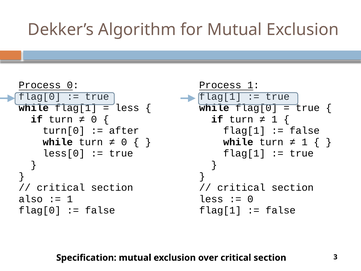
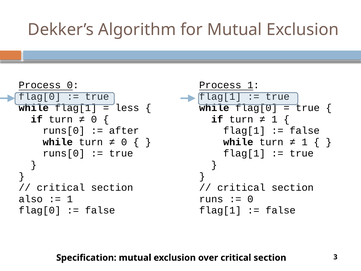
turn[0 at (64, 131): turn[0 -> runs[0
less[0 at (64, 153): less[0 -> runs[0
less at (211, 199): less -> runs
